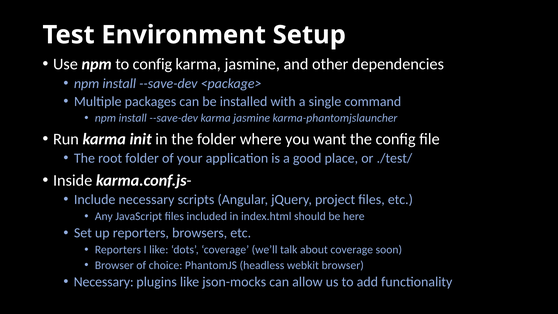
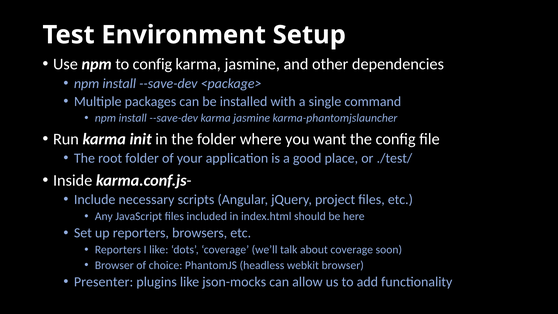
Necessary at (104, 282): Necessary -> Presenter
